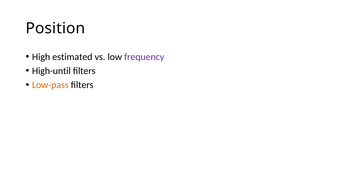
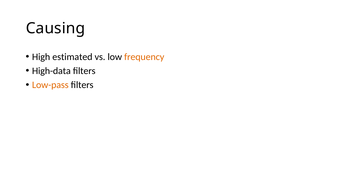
Position: Position -> Causing
frequency colour: purple -> orange
High-until: High-until -> High-data
